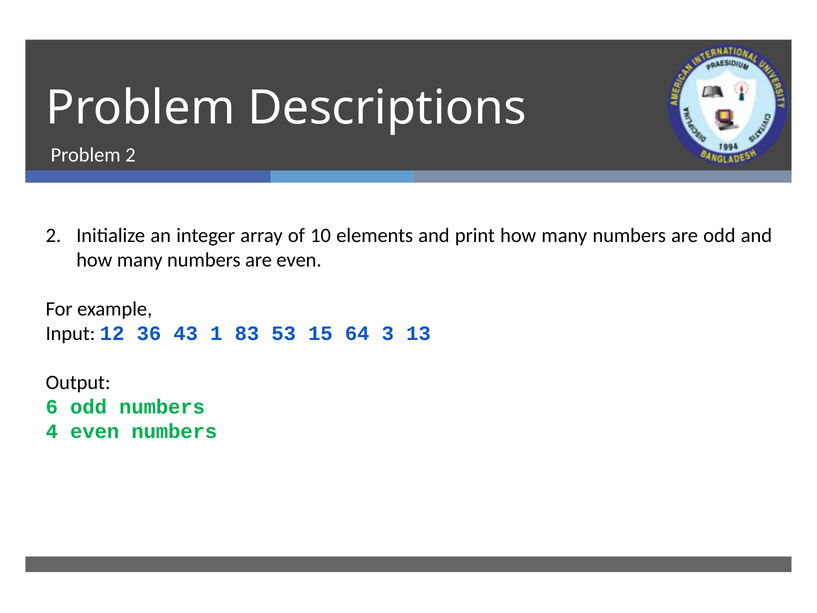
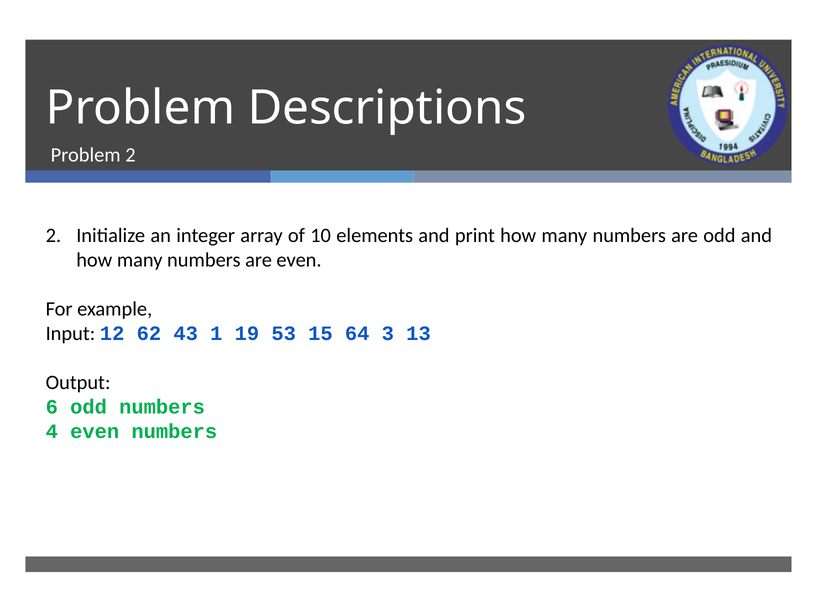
36: 36 -> 62
83: 83 -> 19
